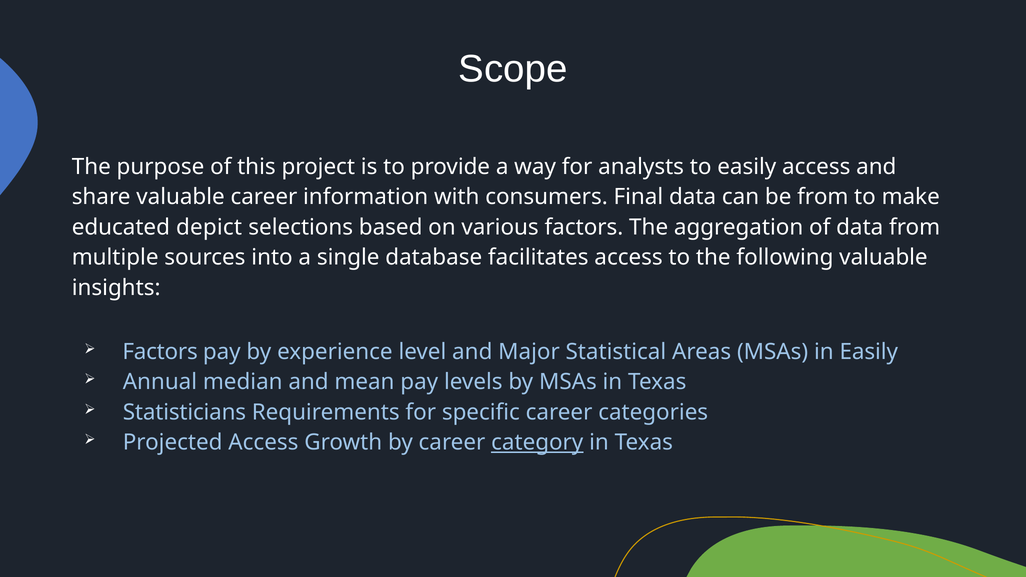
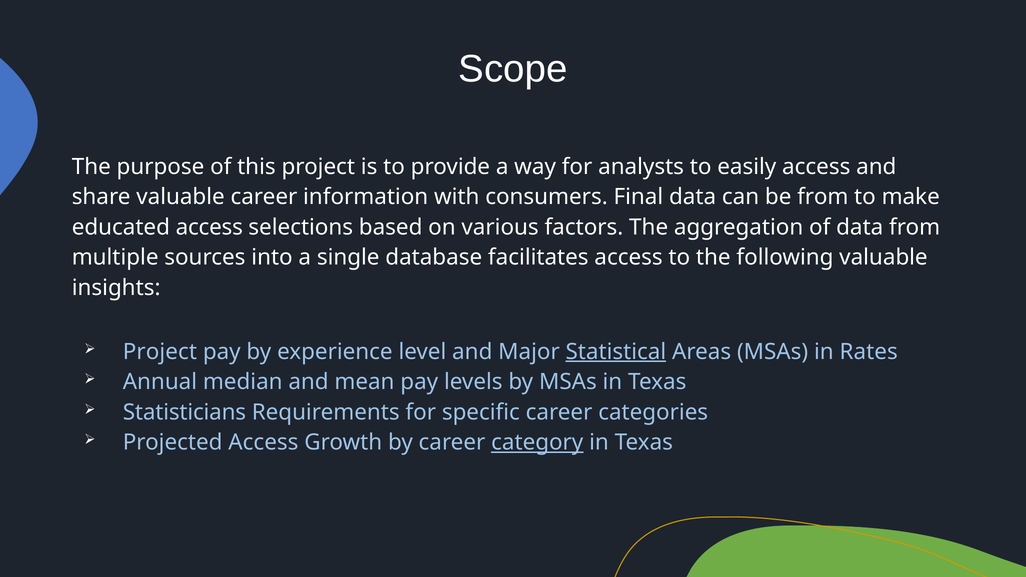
educated depict: depict -> access
Factors at (160, 352): Factors -> Project
Statistical underline: none -> present
in Easily: Easily -> Rates
